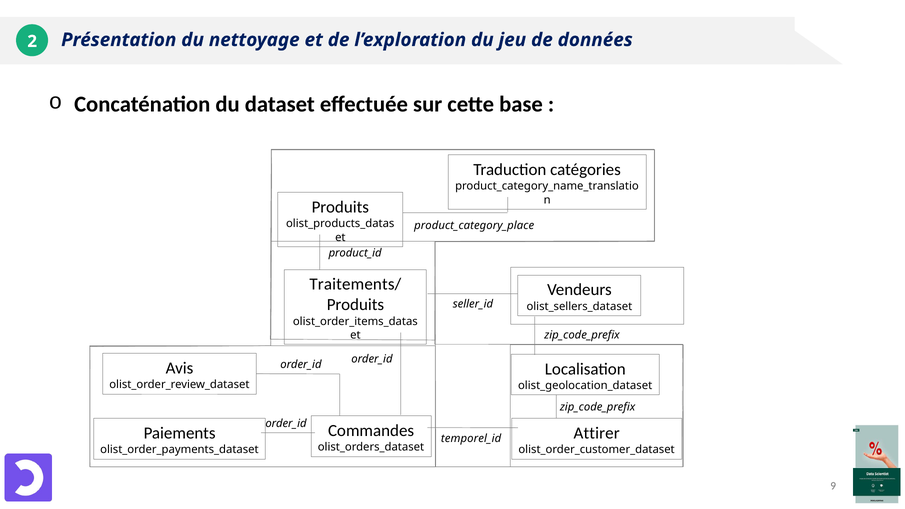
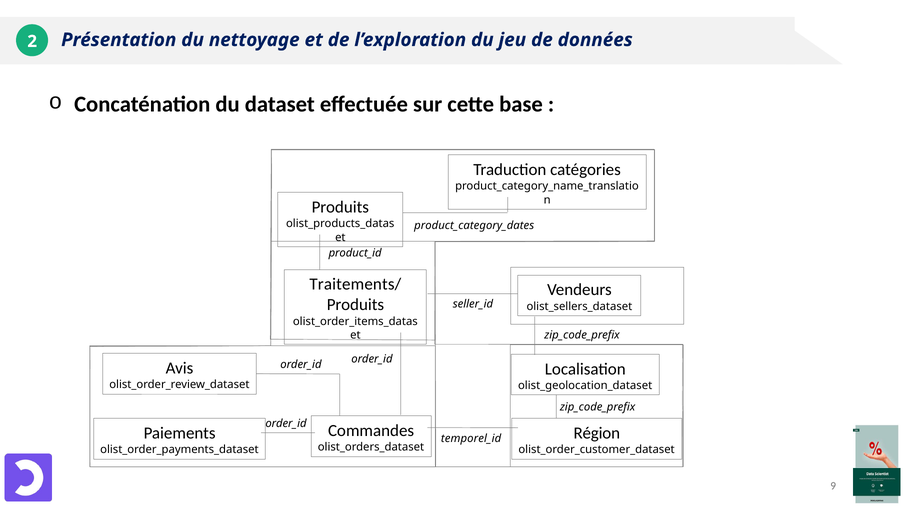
product_category_place: product_category_place -> product_category_dates
Attirer: Attirer -> Région
